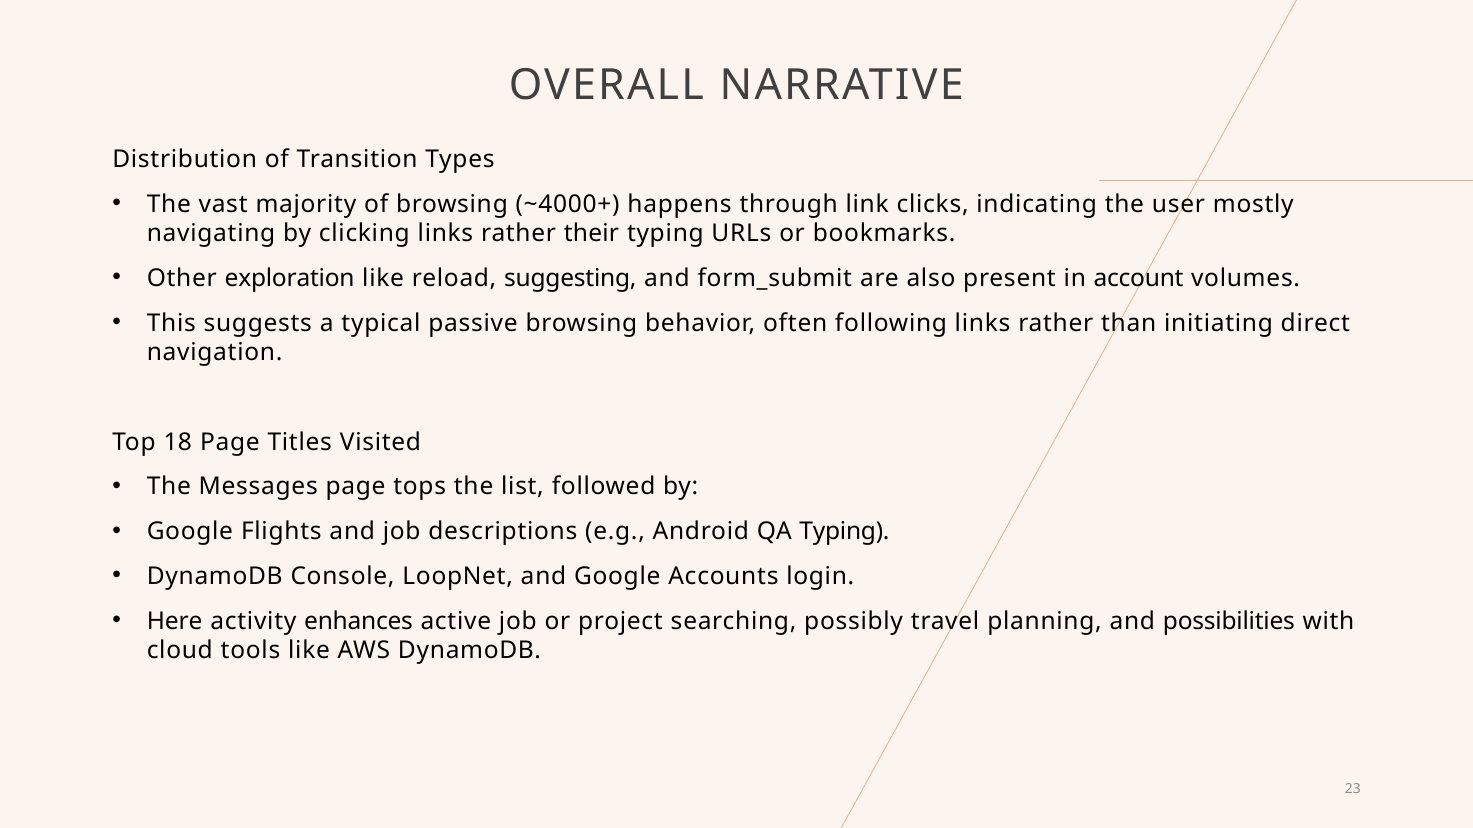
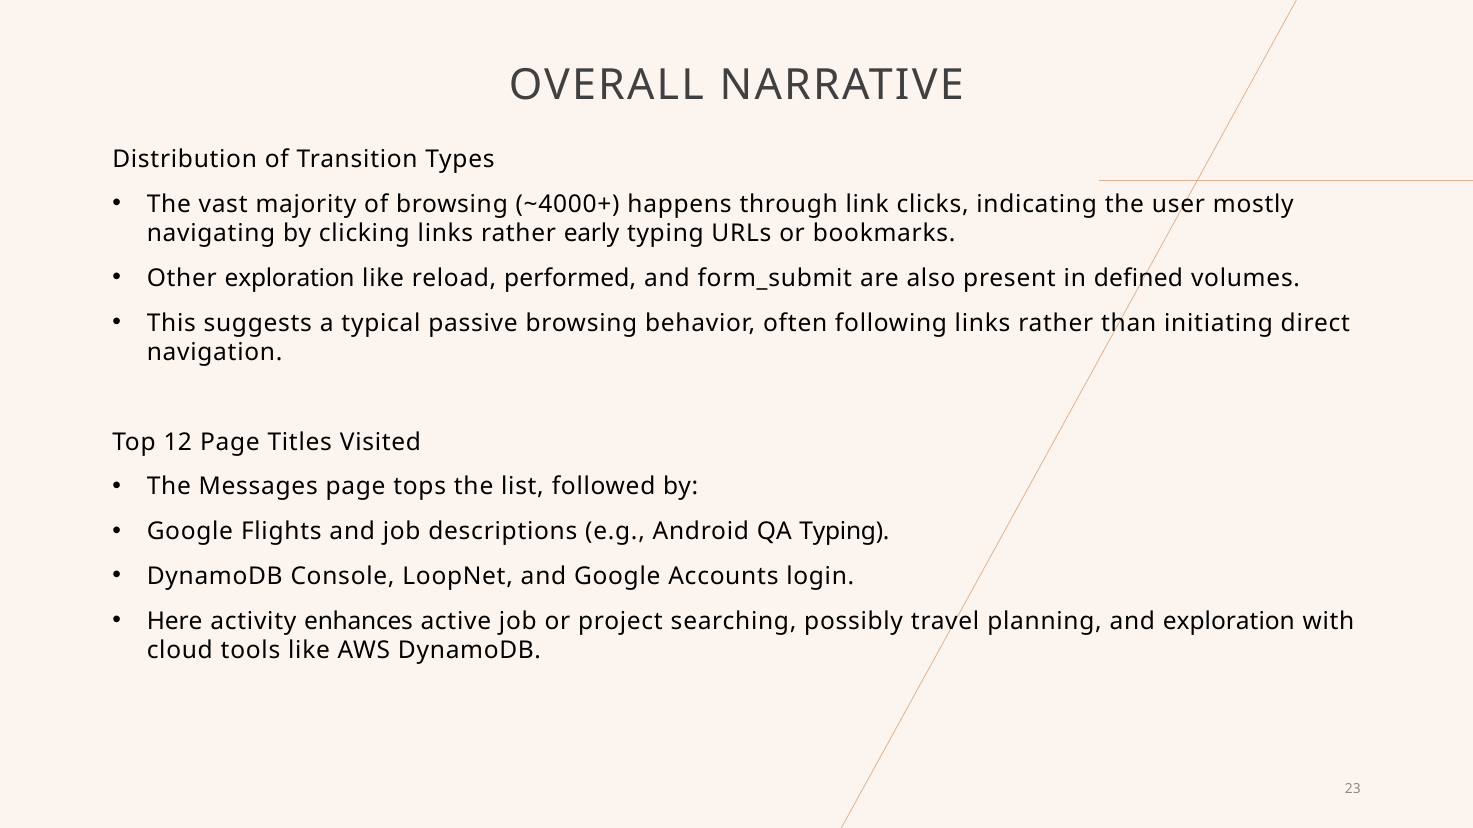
their: their -> early
suggesting: suggesting -> performed
account: account -> defined
18: 18 -> 12
and possibilities: possibilities -> exploration
